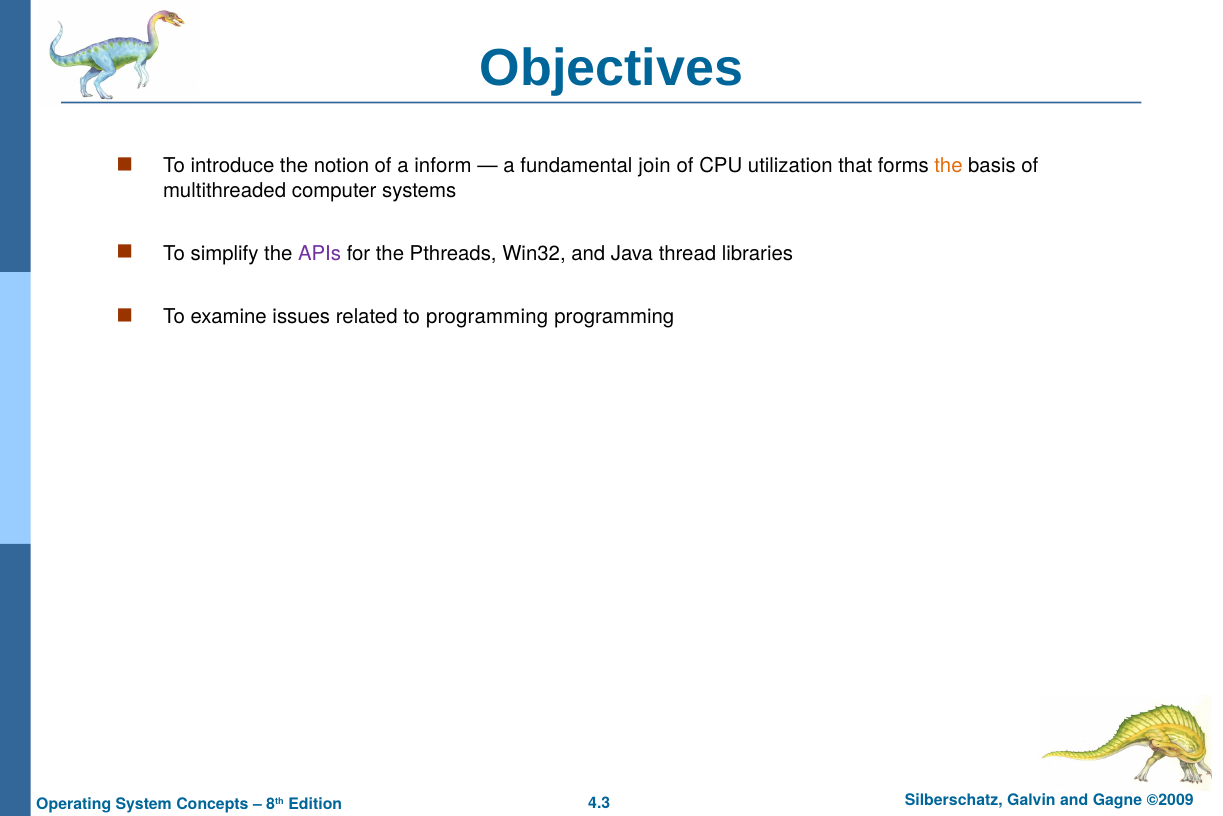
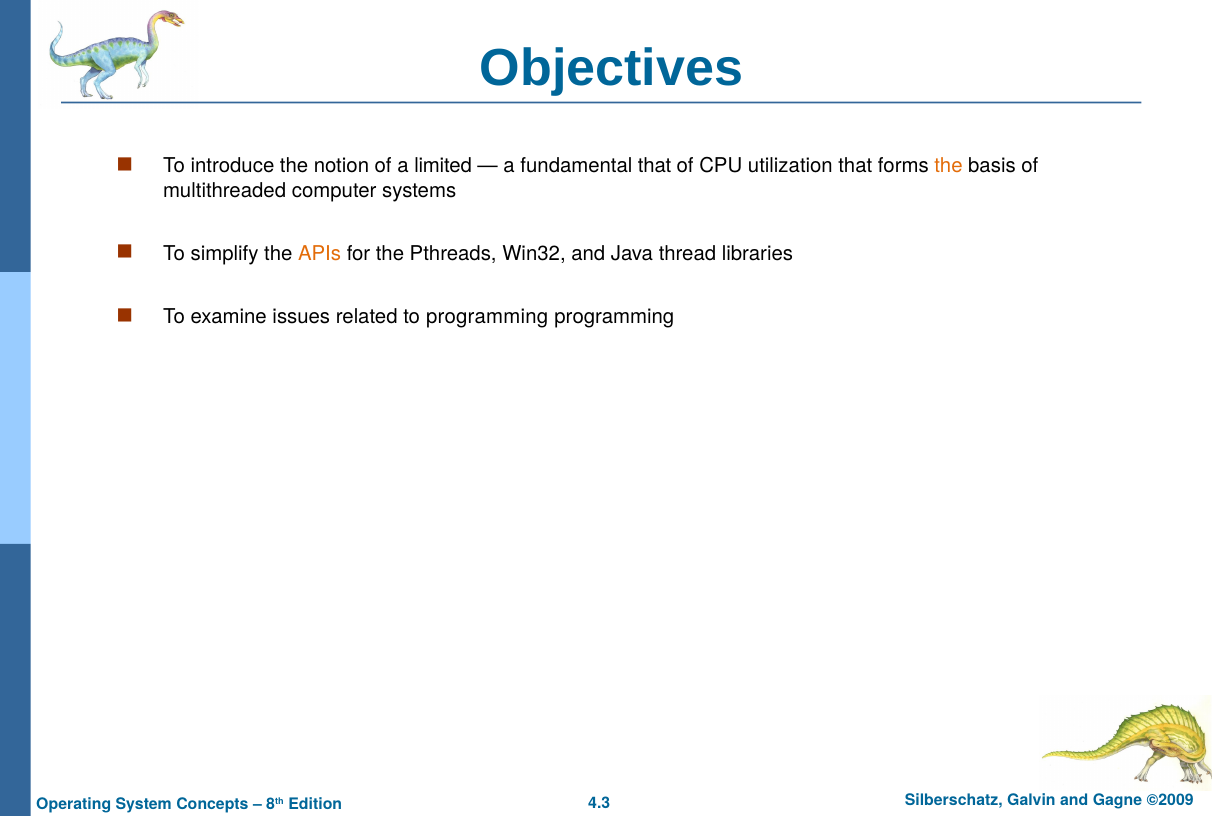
inform: inform -> limited
fundamental join: join -> that
APIs colour: purple -> orange
